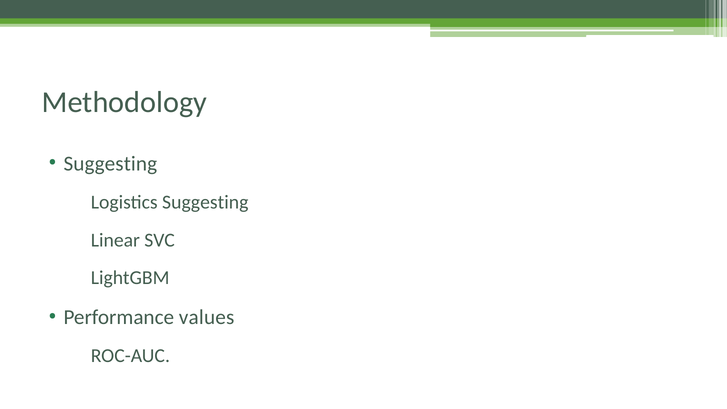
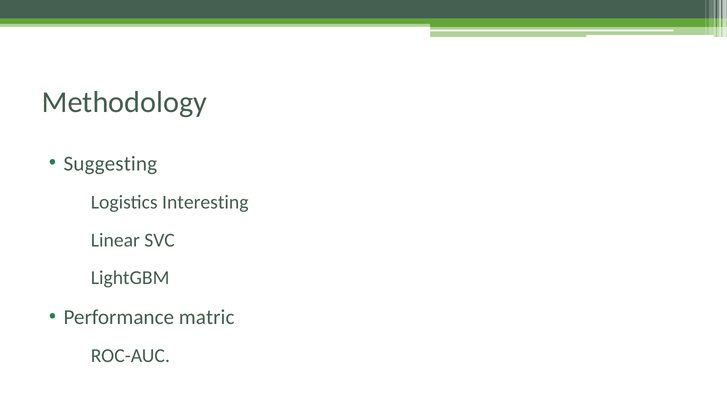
Logistics Suggesting: Suggesting -> Interesting
values: values -> matric
